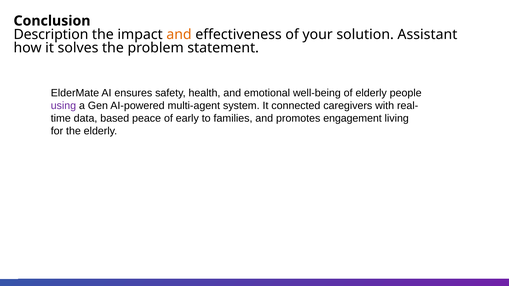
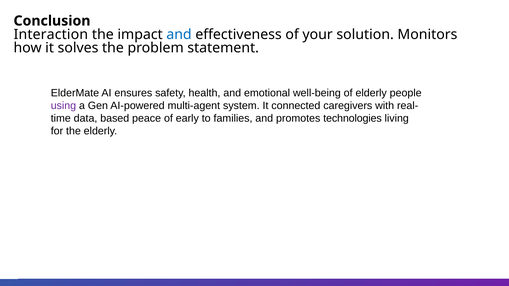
Description: Description -> Interaction
and at (179, 34) colour: orange -> blue
Assistant: Assistant -> Monitors
engagement: engagement -> technologies
